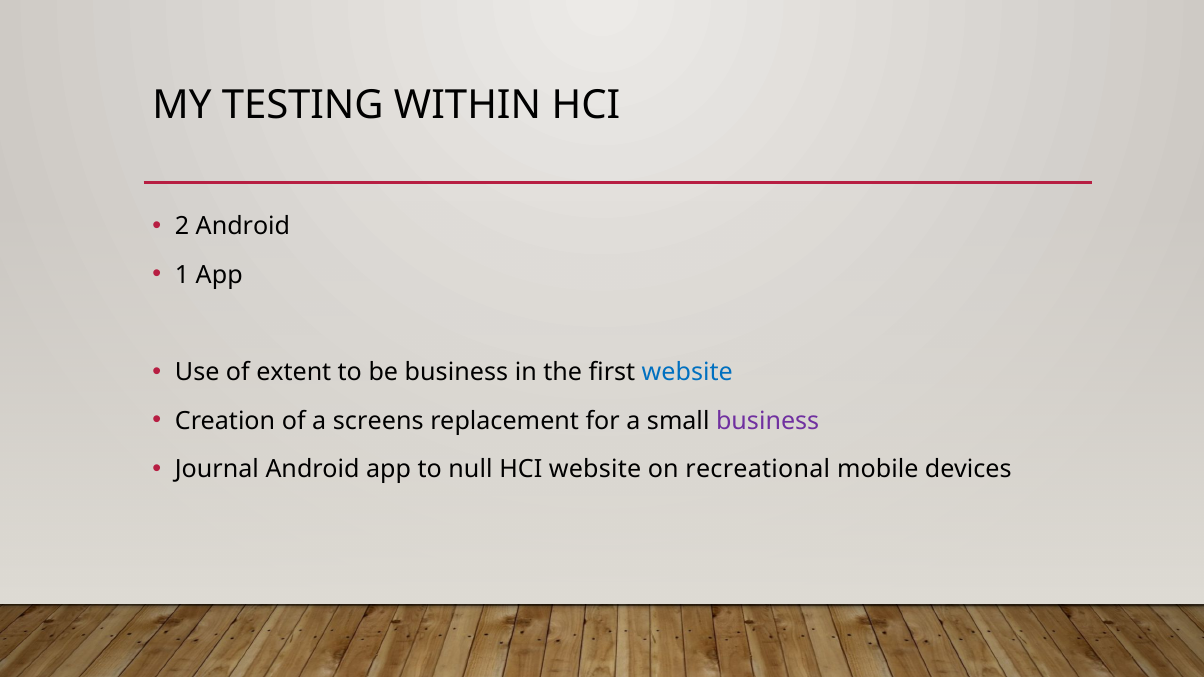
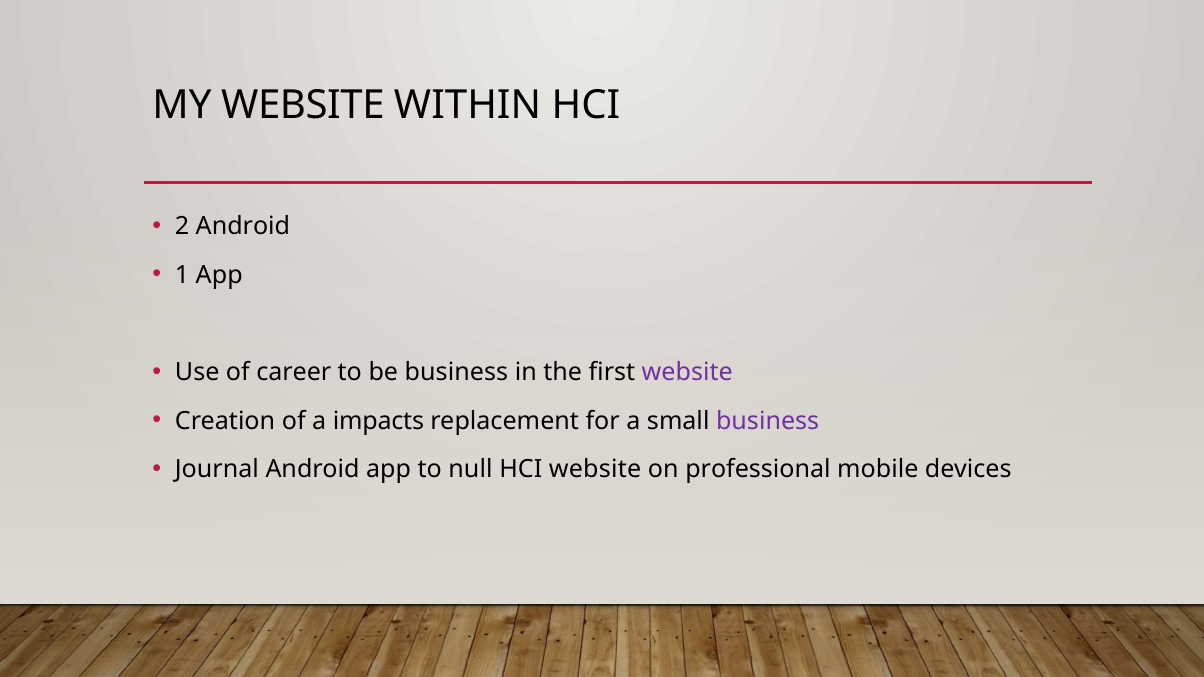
MY TESTING: TESTING -> WEBSITE
extent: extent -> career
website at (687, 372) colour: blue -> purple
screens: screens -> impacts
recreational: recreational -> professional
